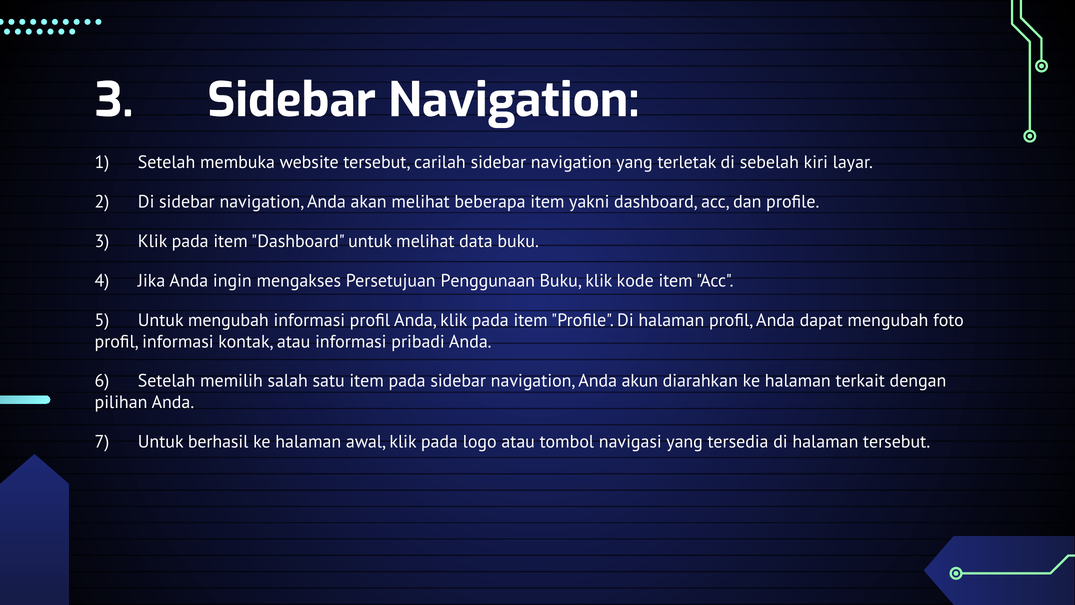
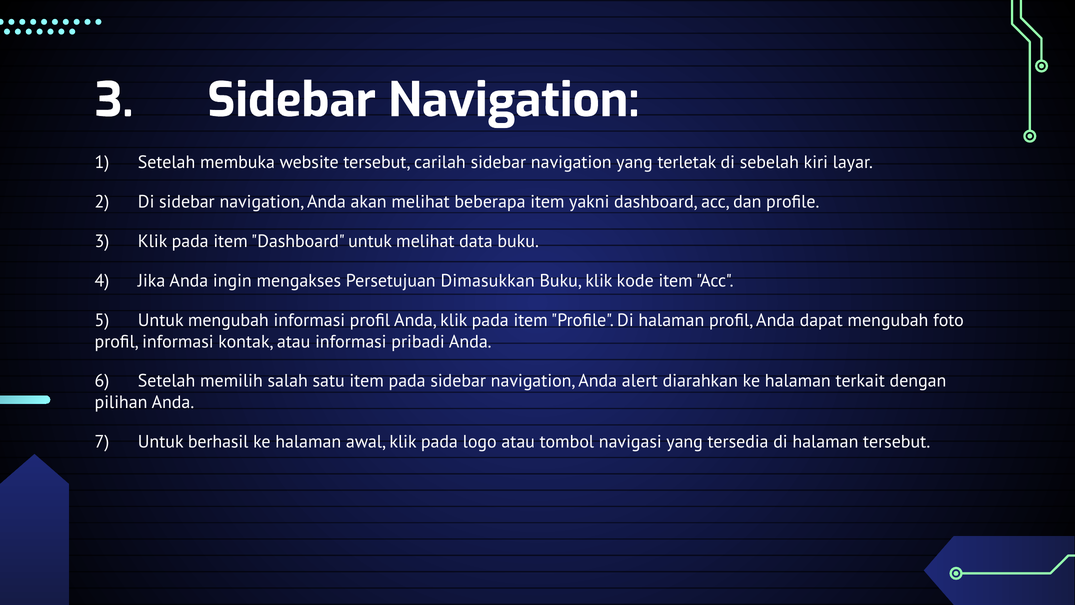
Penggunaan: Penggunaan -> Dimasukkan
akun: akun -> alert
